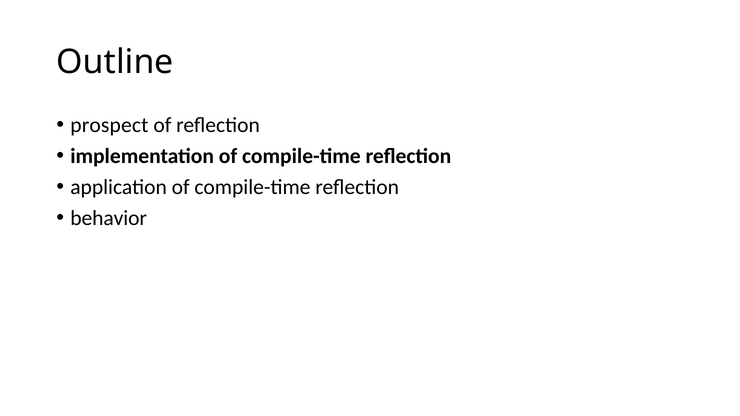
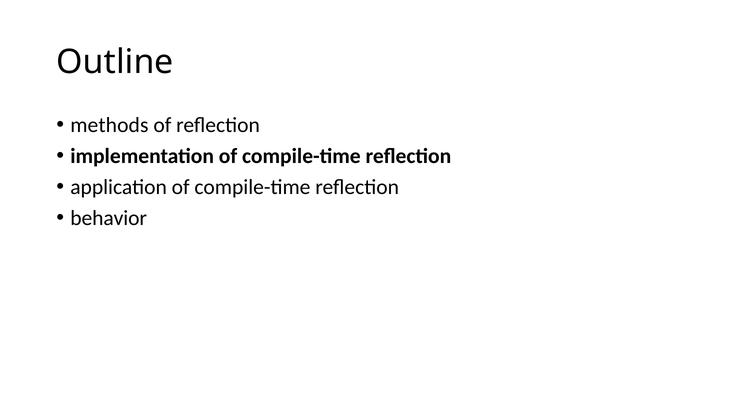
prospect: prospect -> methods
